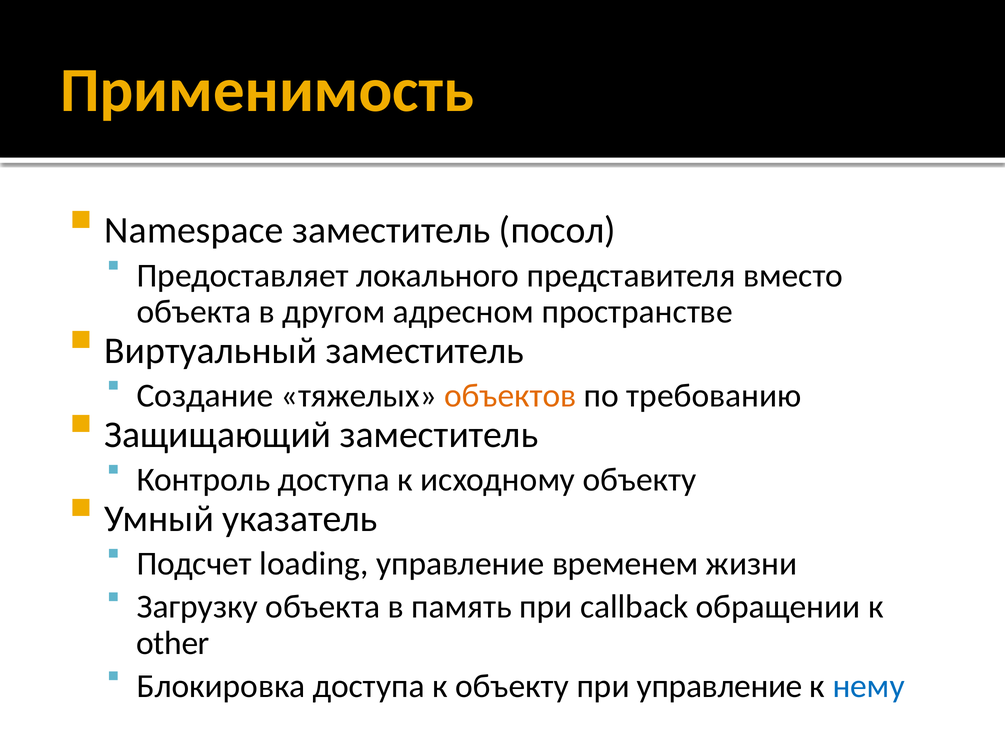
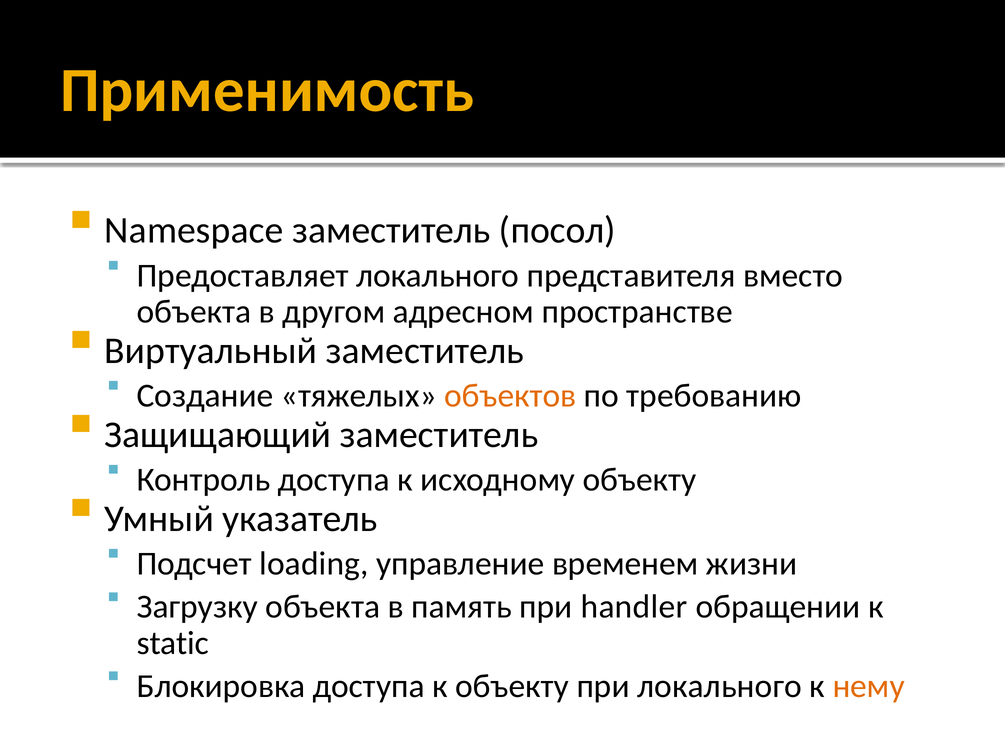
callback: callback -> handler
other: other -> static
при управление: управление -> локального
нему colour: blue -> orange
